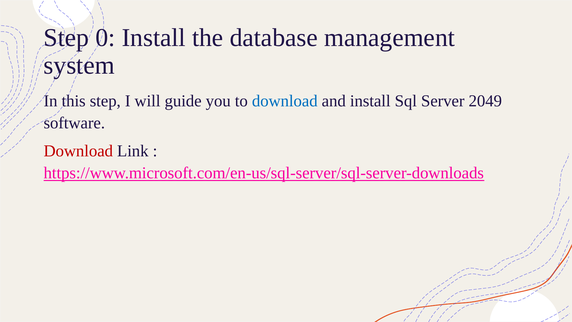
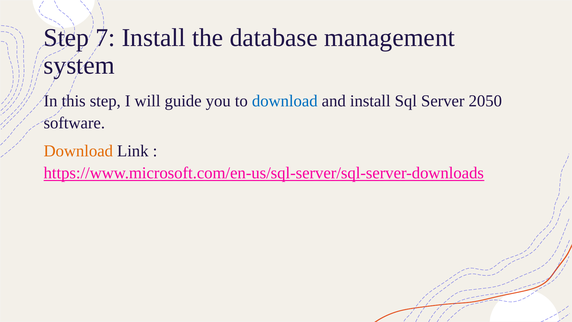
0: 0 -> 7
2049: 2049 -> 2050
Download at (78, 151) colour: red -> orange
